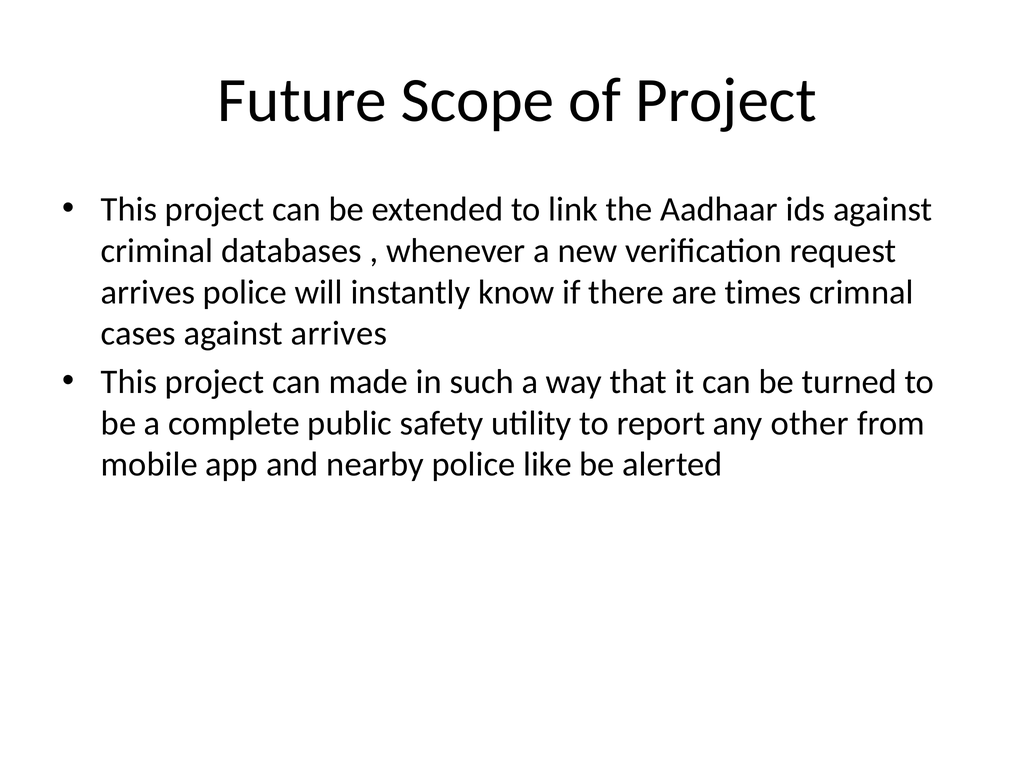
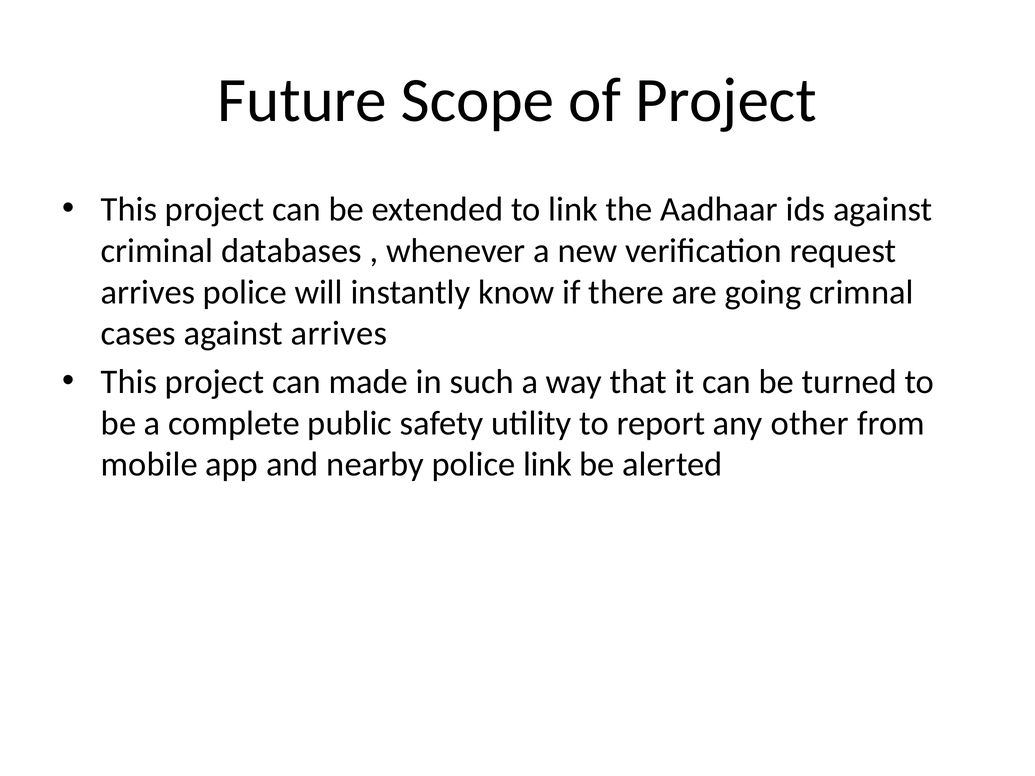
times: times -> going
police like: like -> link
